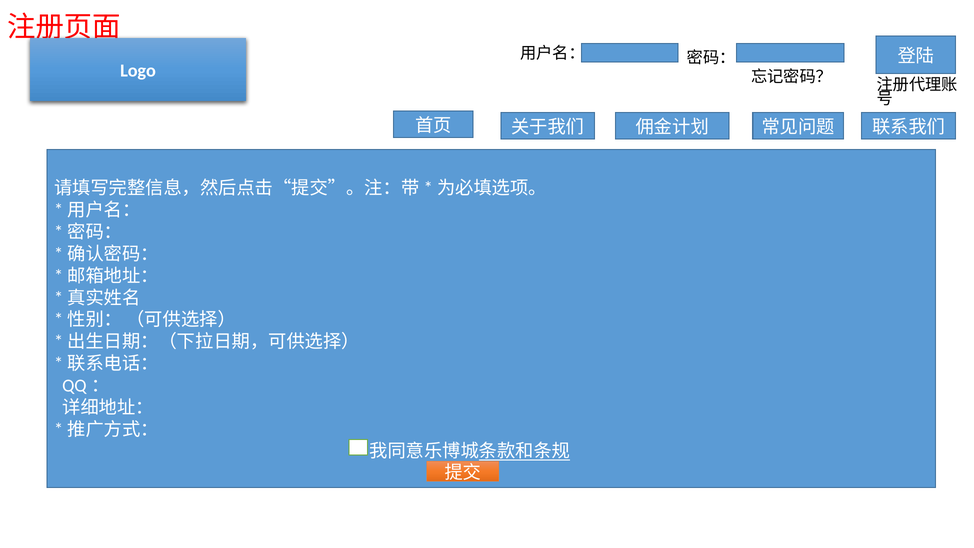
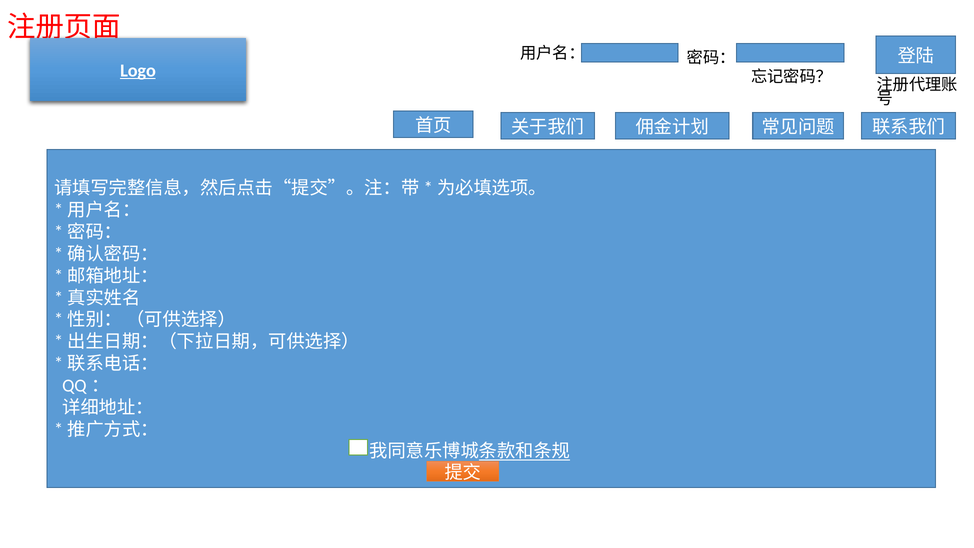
Logo underline: none -> present
